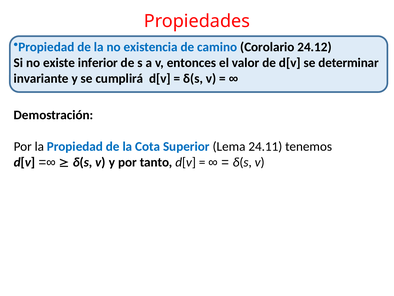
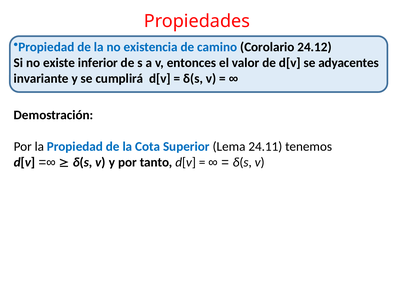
determinar: determinar -> adyacentes
